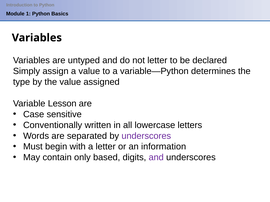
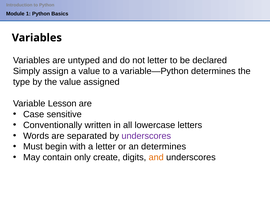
an information: information -> determines
based: based -> create
and at (156, 158) colour: purple -> orange
